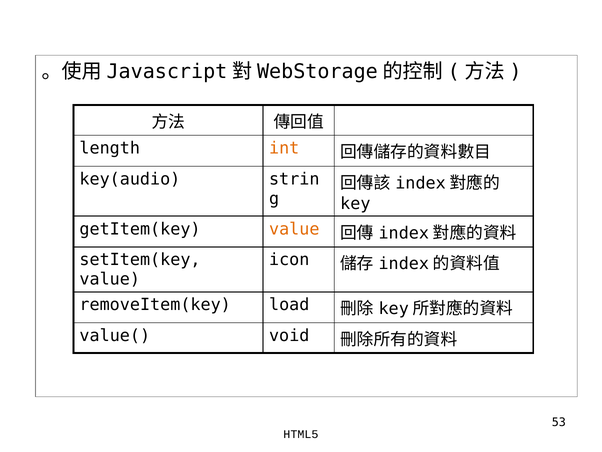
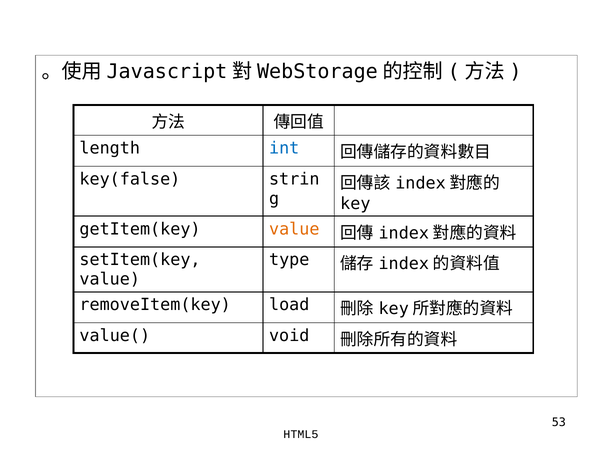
int colour: orange -> blue
key(audio: key(audio -> key(false
icon: icon -> type
